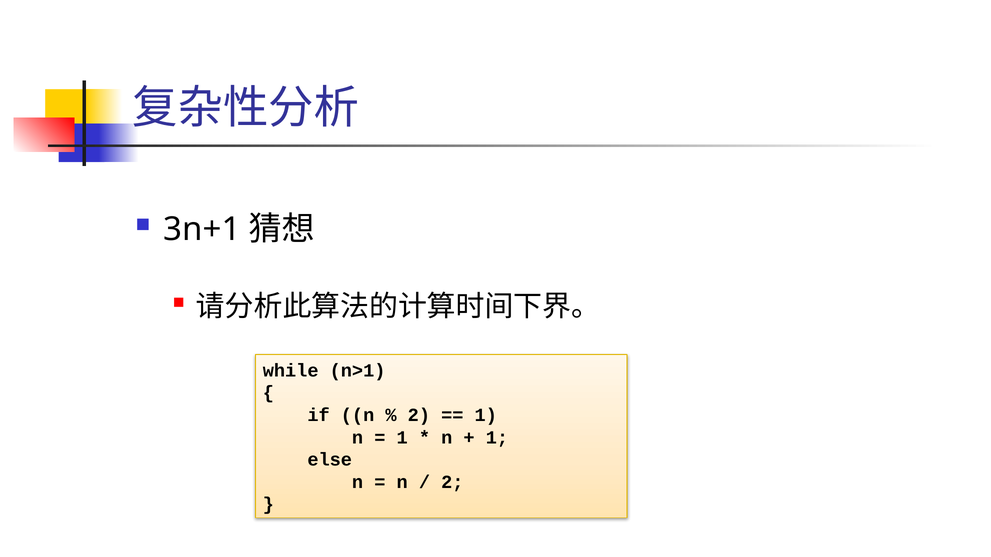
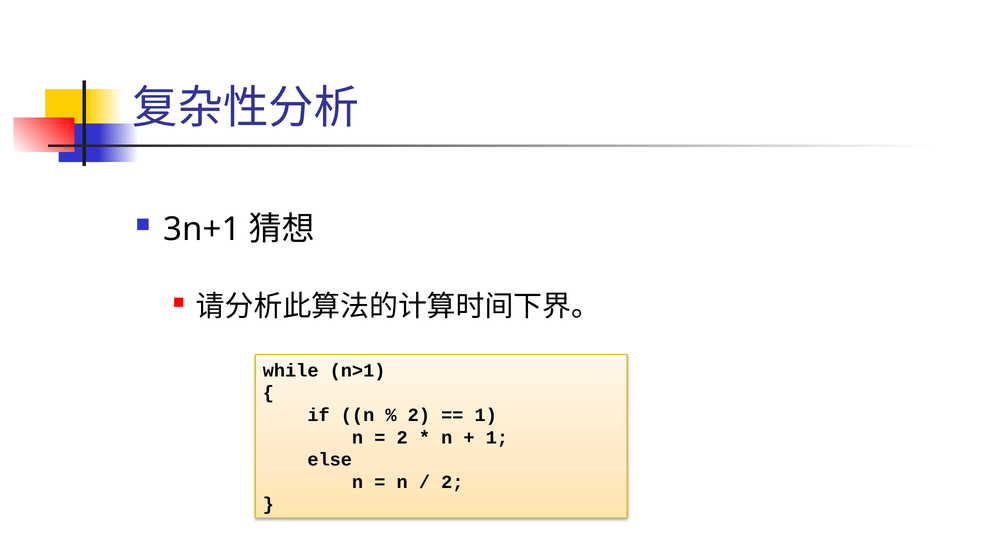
1 at (402, 438): 1 -> 2
